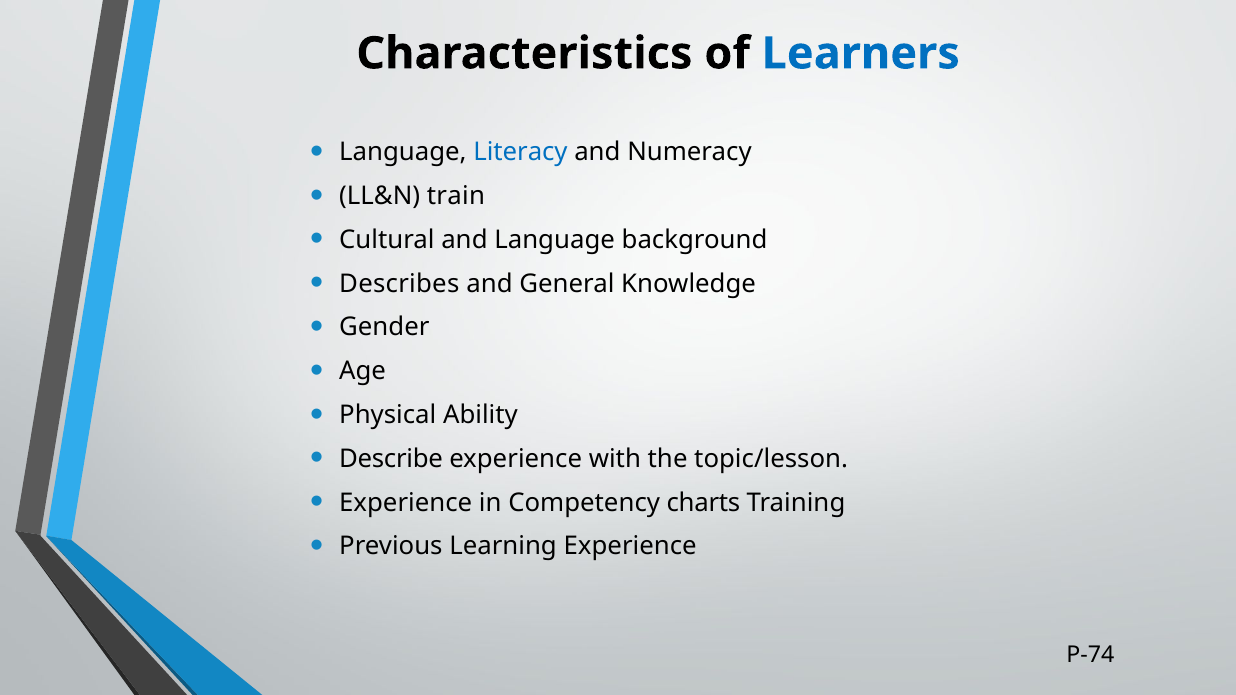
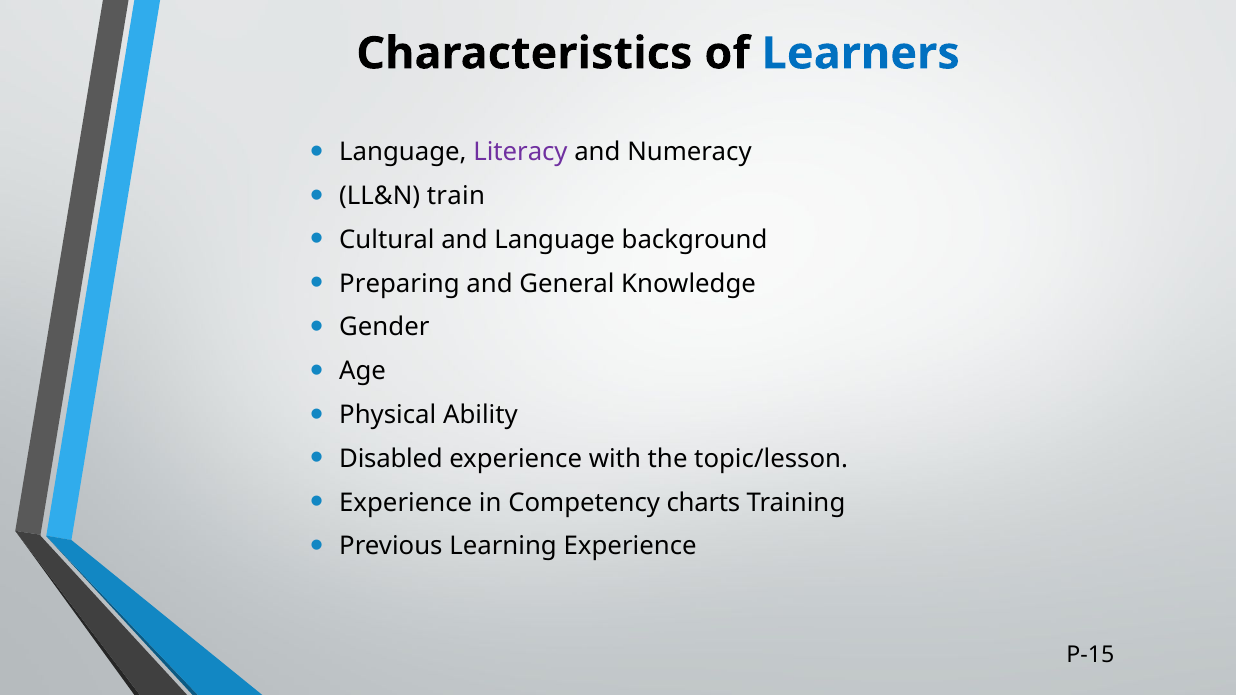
Literacy colour: blue -> purple
Describes: Describes -> Preparing
Describe: Describe -> Disabled
P-74: P-74 -> P-15
